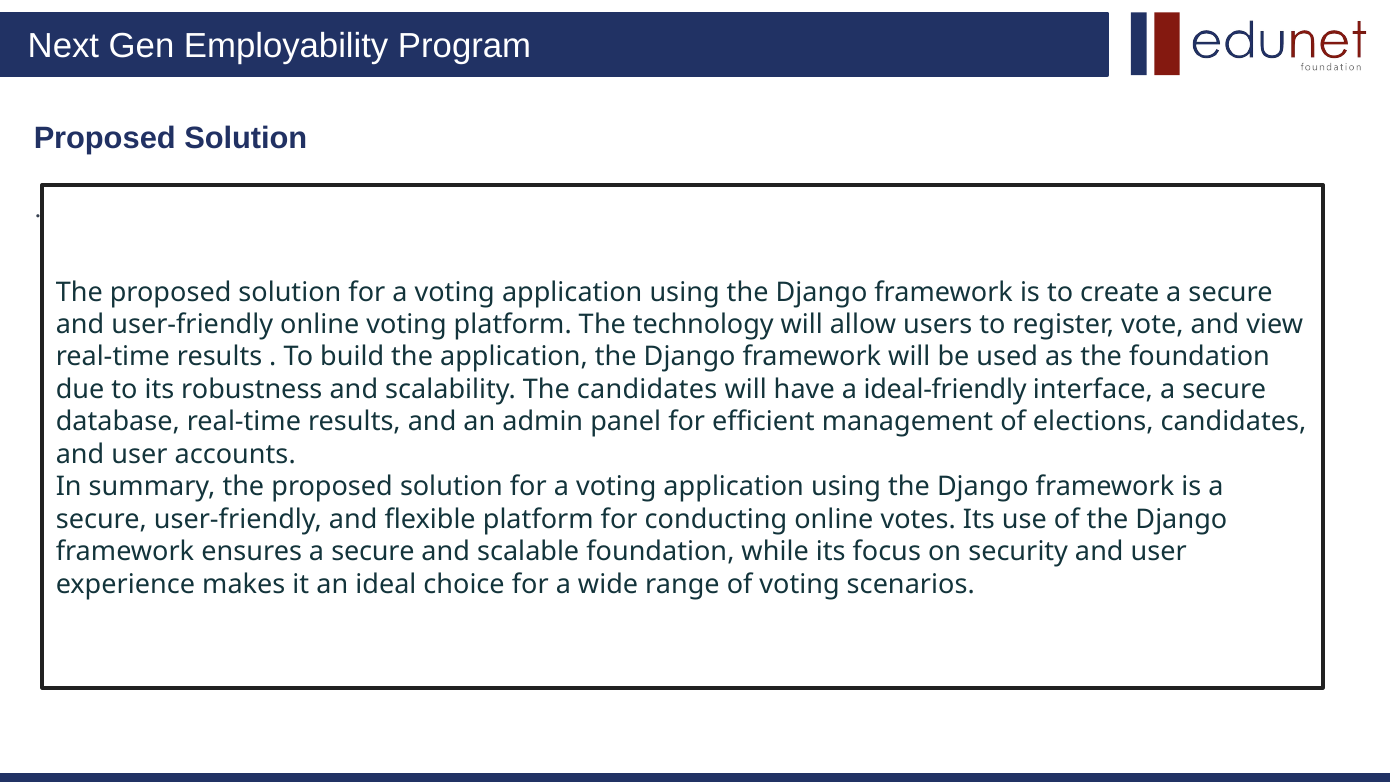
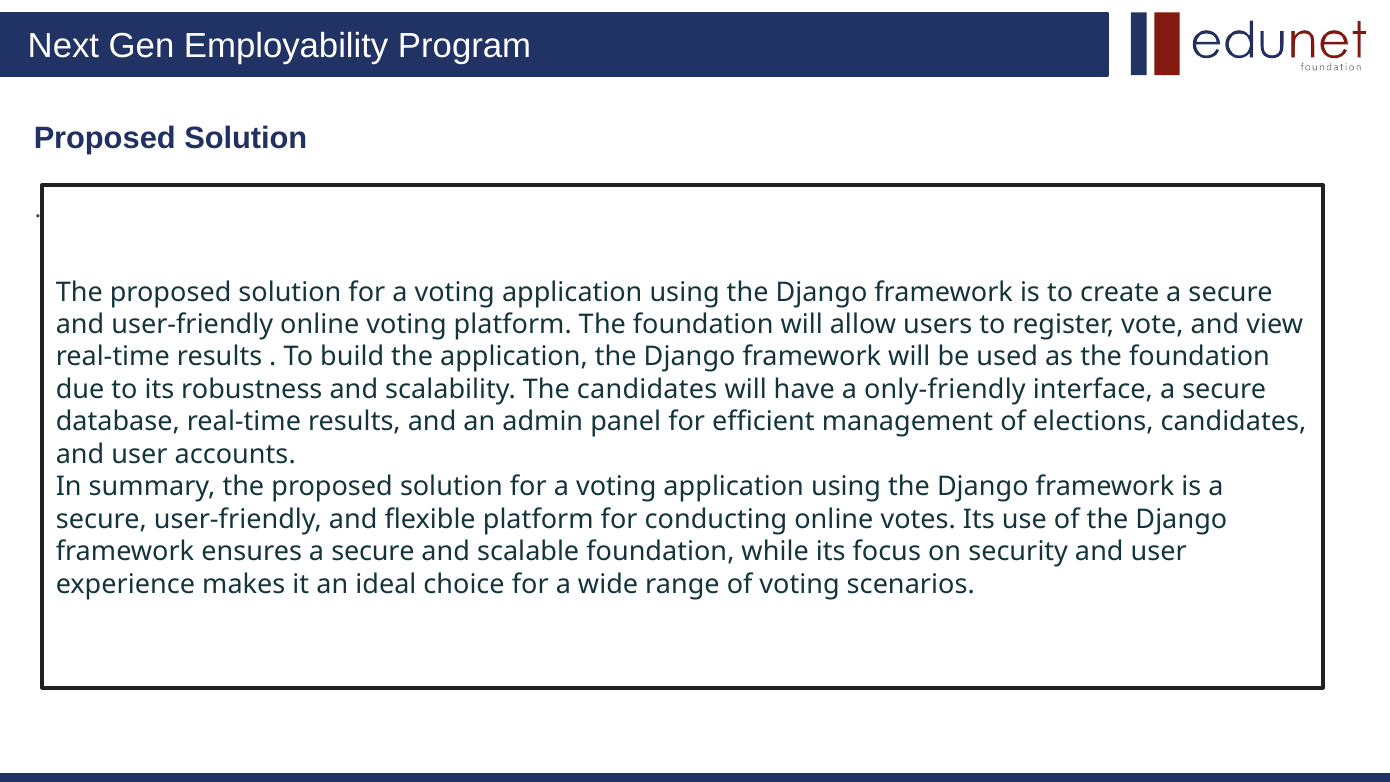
platform The technology: technology -> foundation
ideal-friendly: ideal-friendly -> only-friendly
